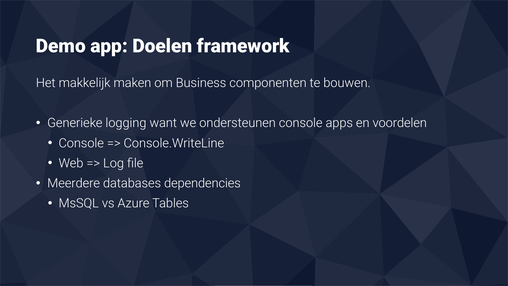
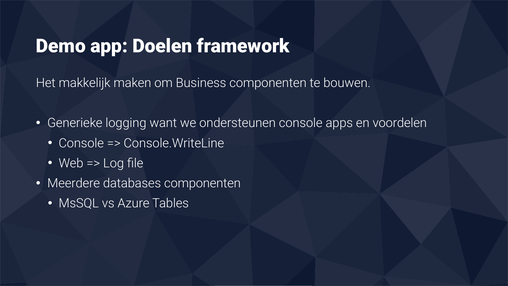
databases dependencies: dependencies -> componenten
